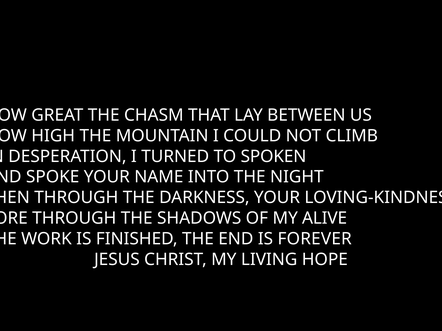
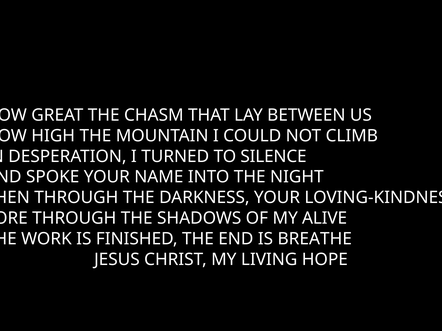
SPOKEN: SPOKEN -> SILENCE
FOREVER: FOREVER -> BREATHE
